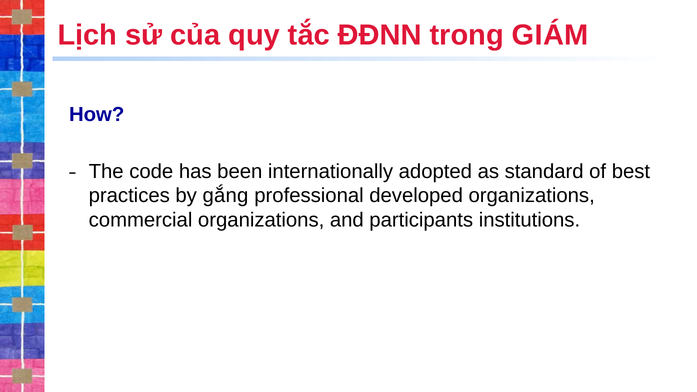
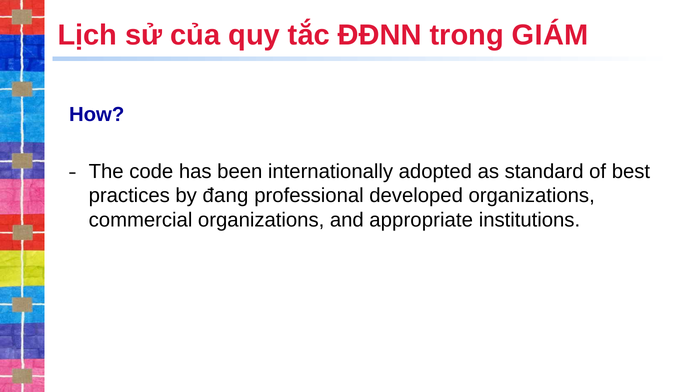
gắng: gắng -> đang
participants: participants -> appropriate
